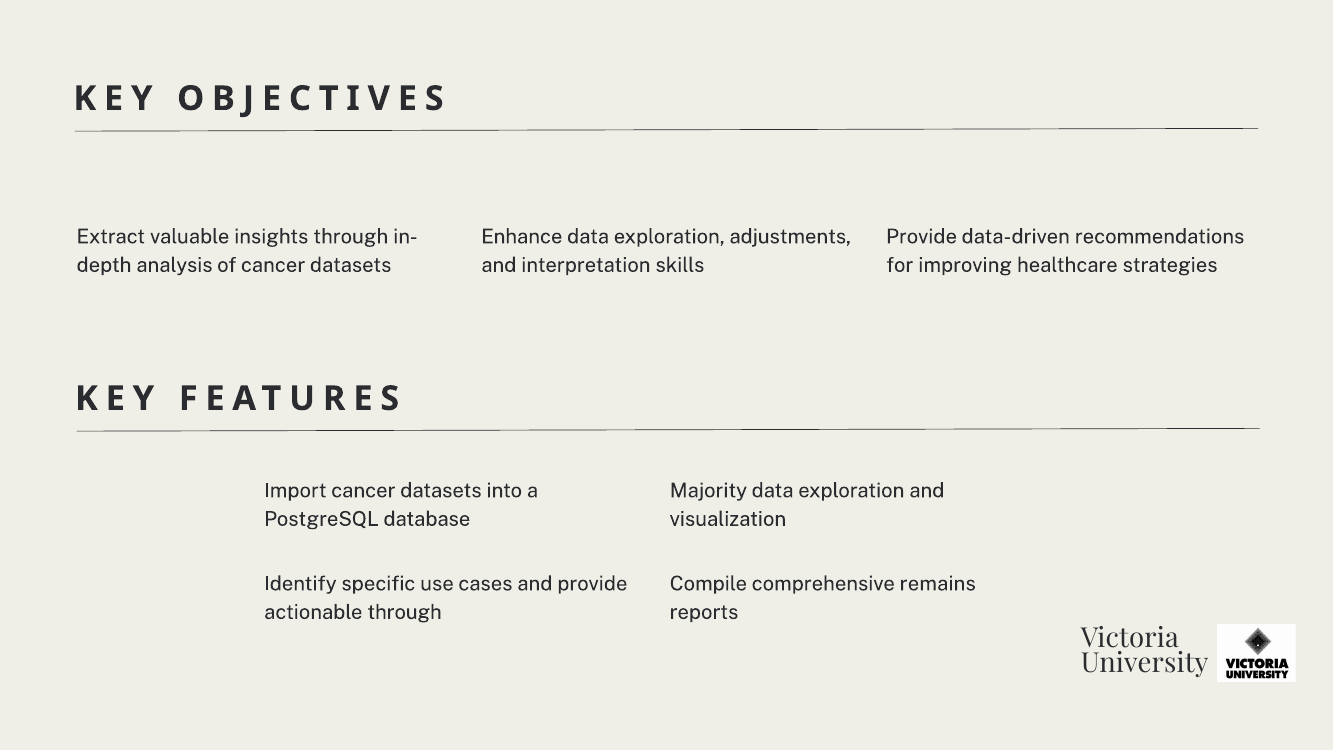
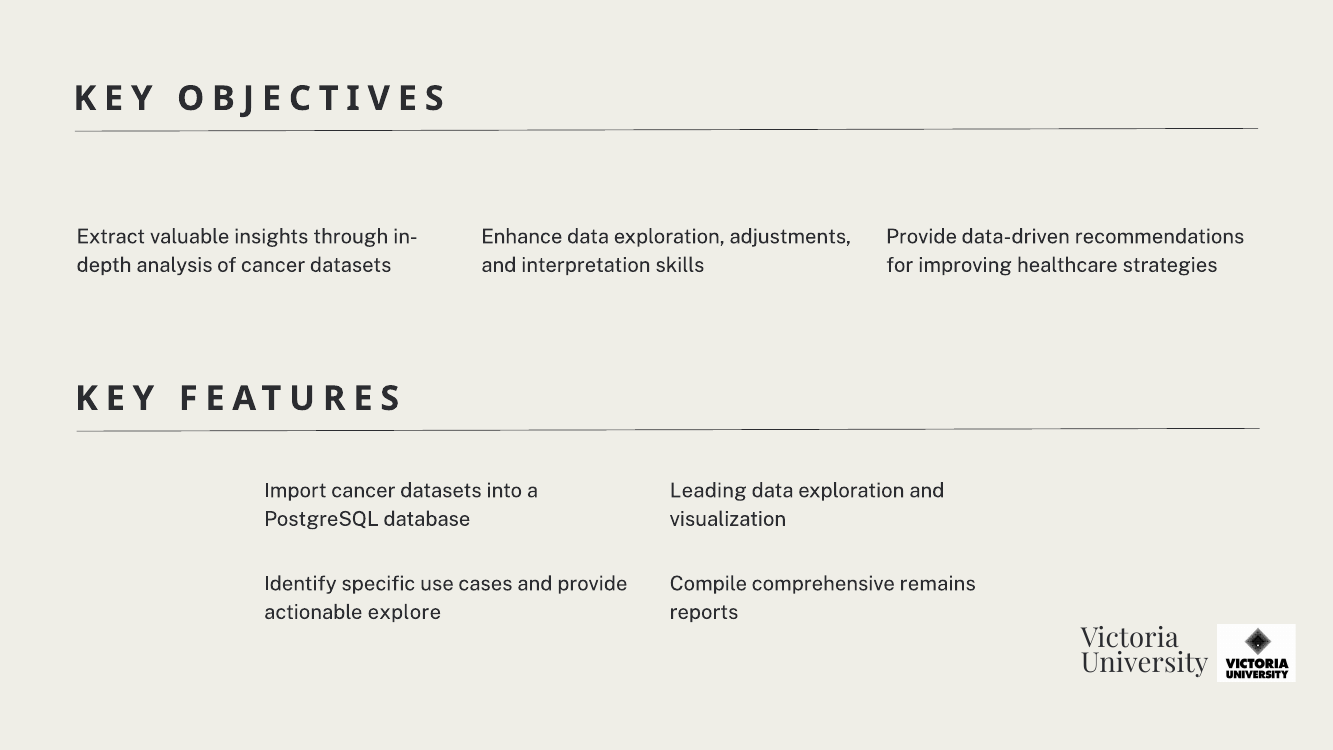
Majority: Majority -> Leading
actionable through: through -> explore
